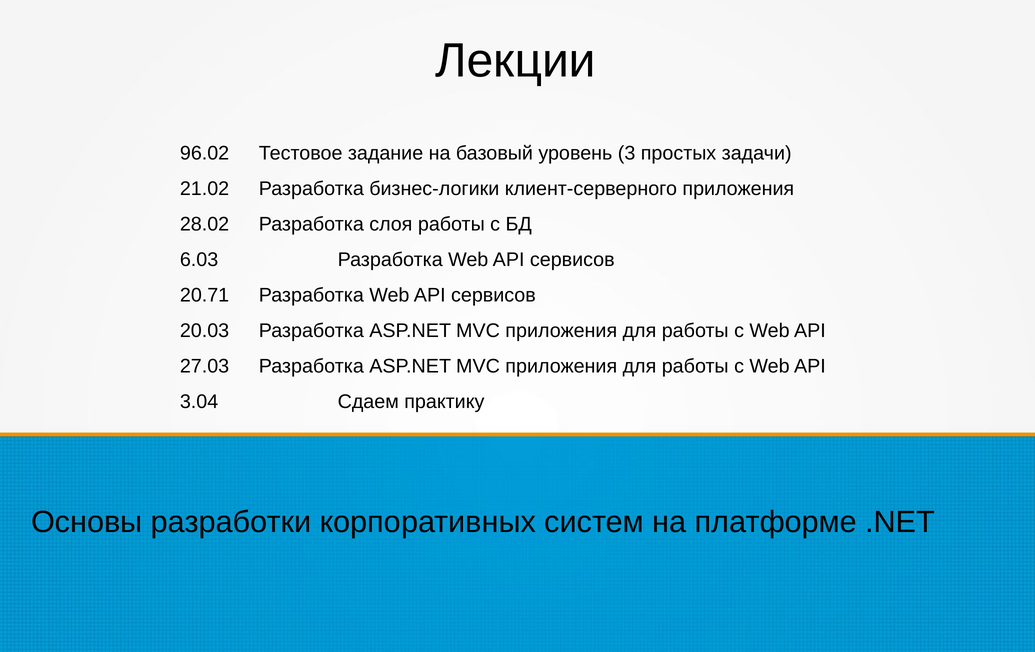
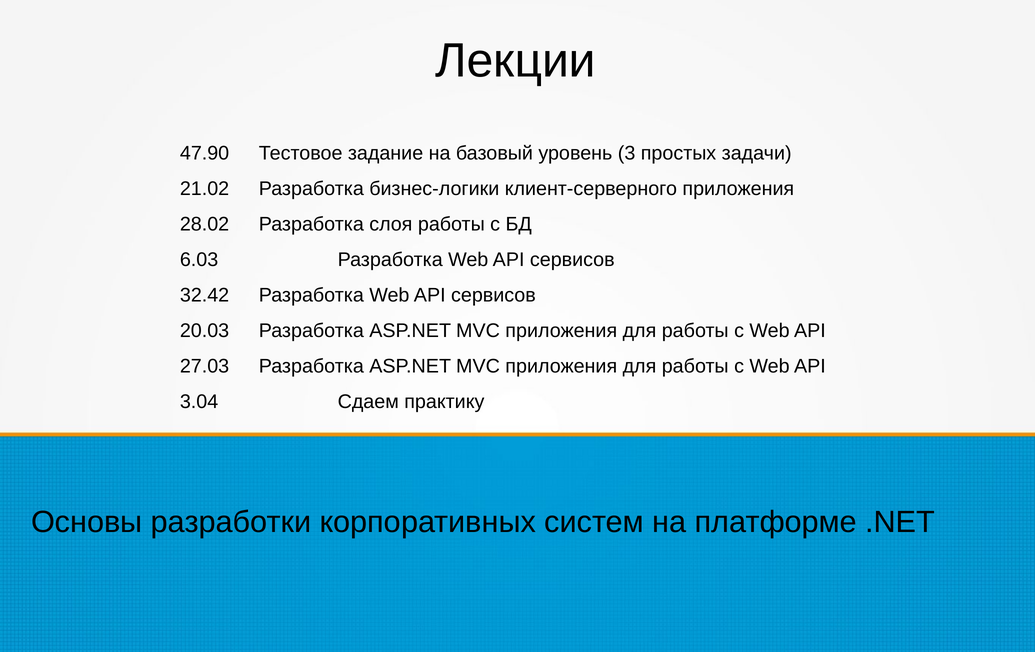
96.02: 96.02 -> 47.90
20.71: 20.71 -> 32.42
